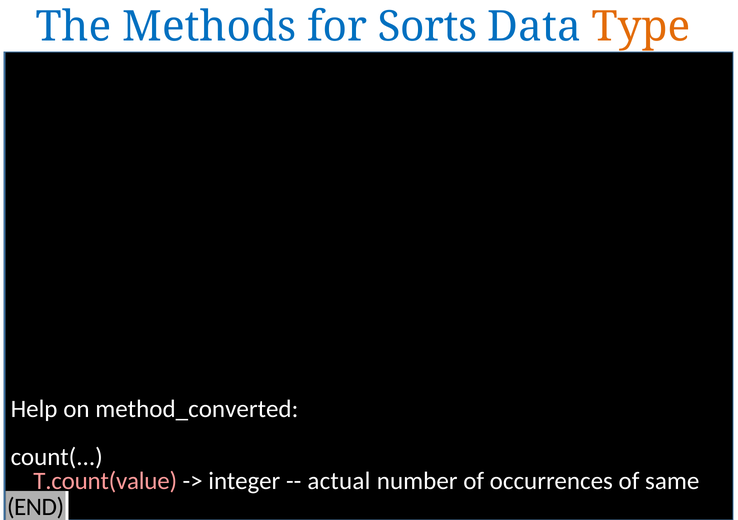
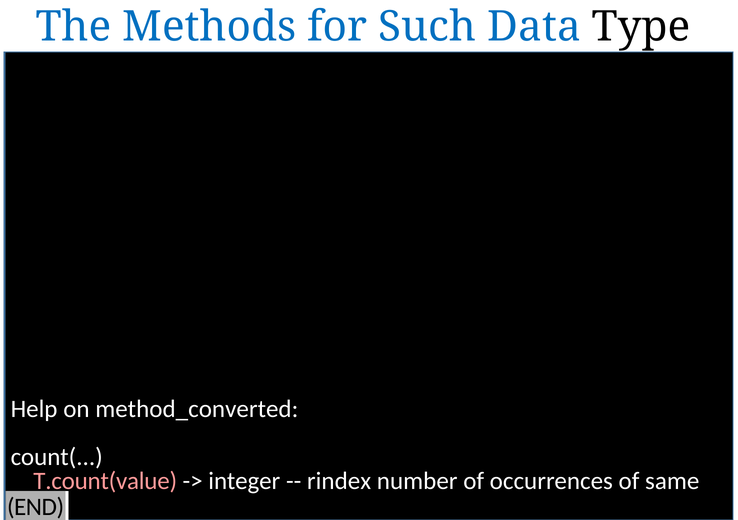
Sorts: Sorts -> Such
Type colour: orange -> black
actual: actual -> rindex
